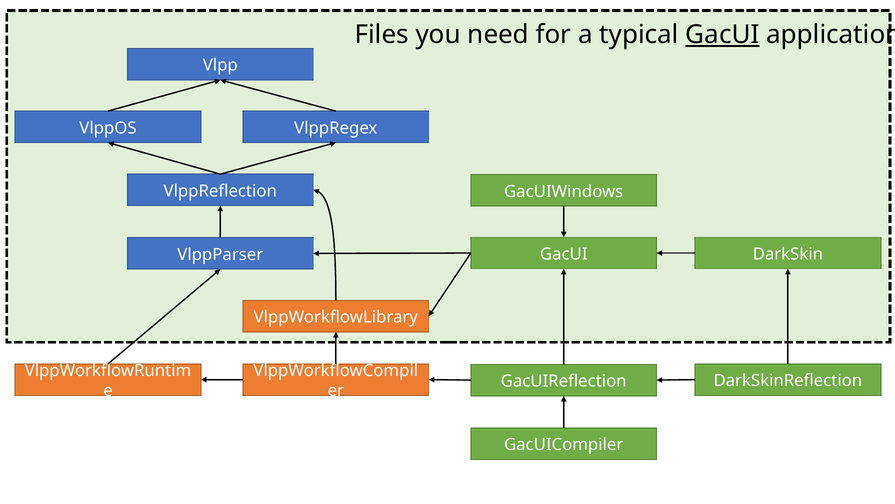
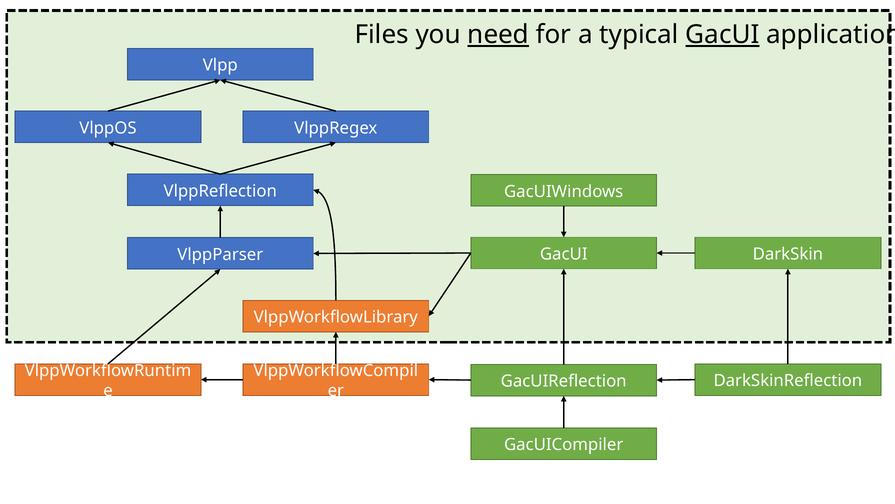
need underline: none -> present
